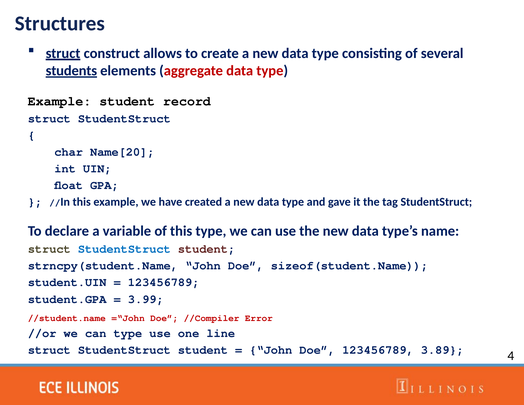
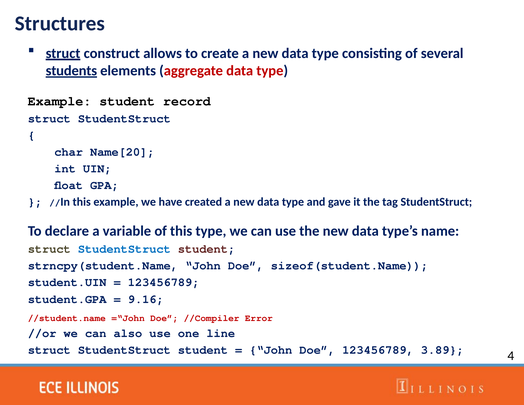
3.99: 3.99 -> 9.16
can type: type -> also
